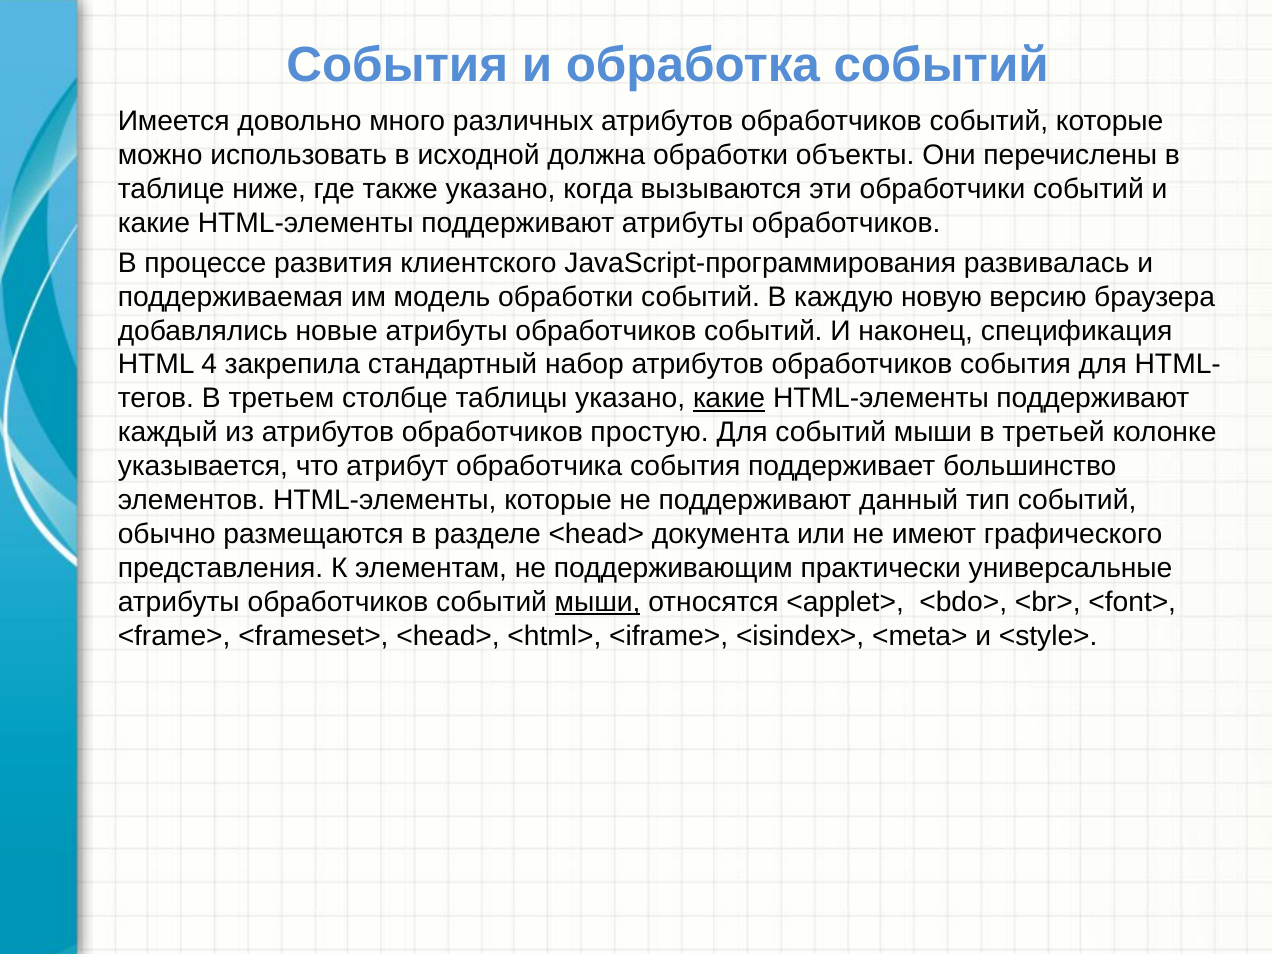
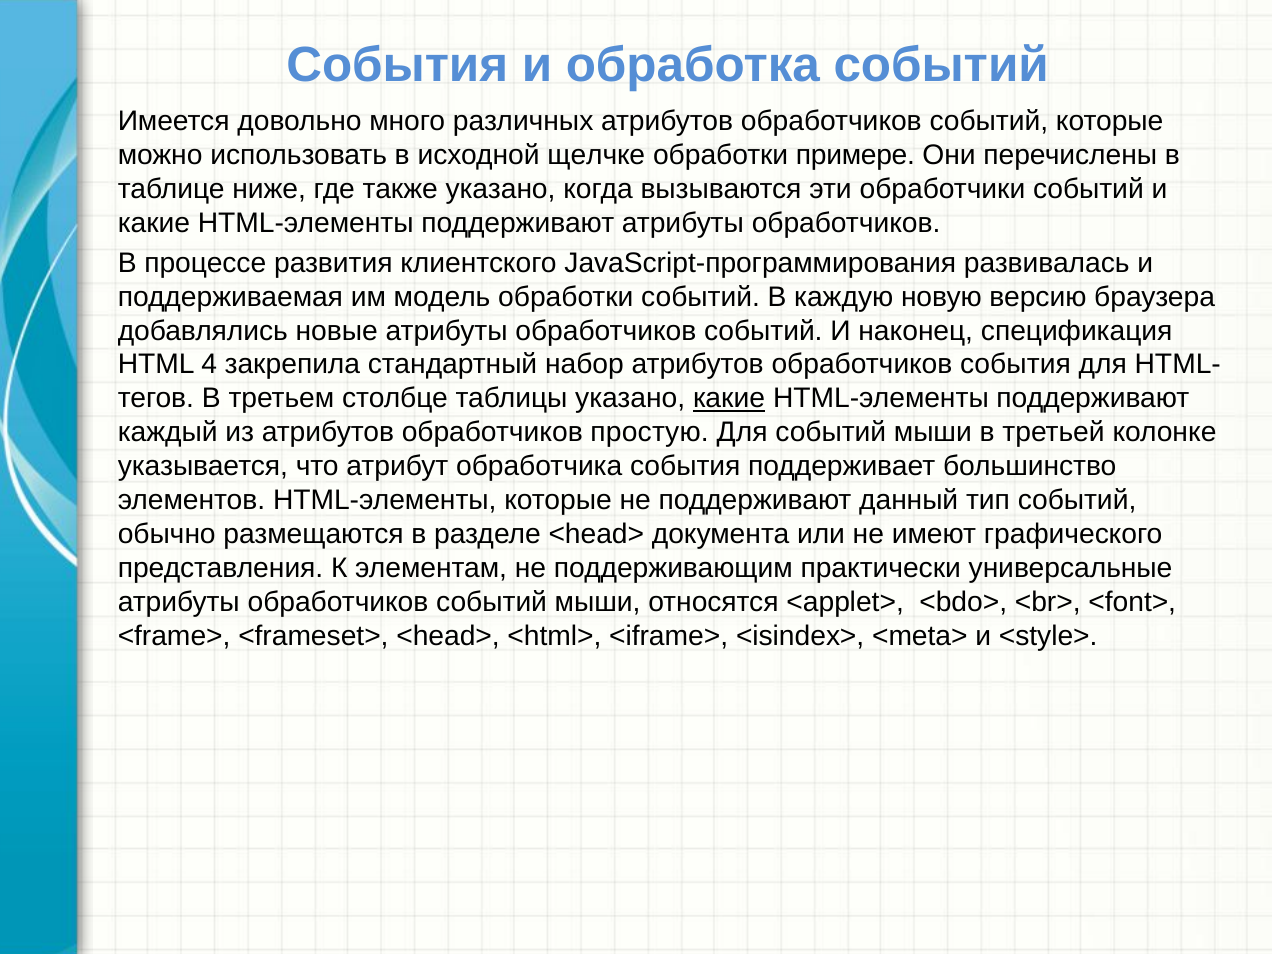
должна: должна -> щелчке
объекты: объекты -> примере
мыши at (598, 602) underline: present -> none
